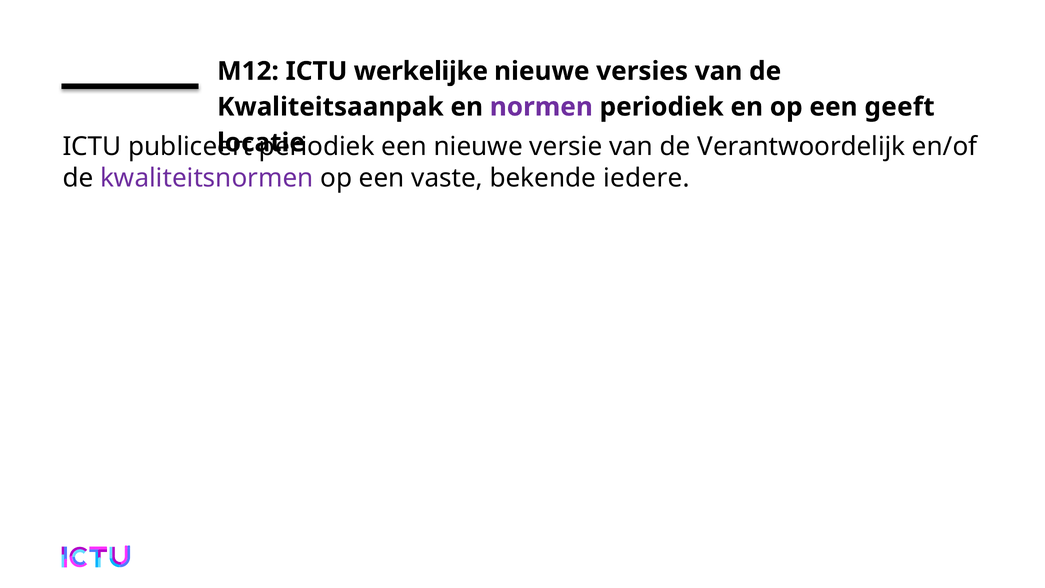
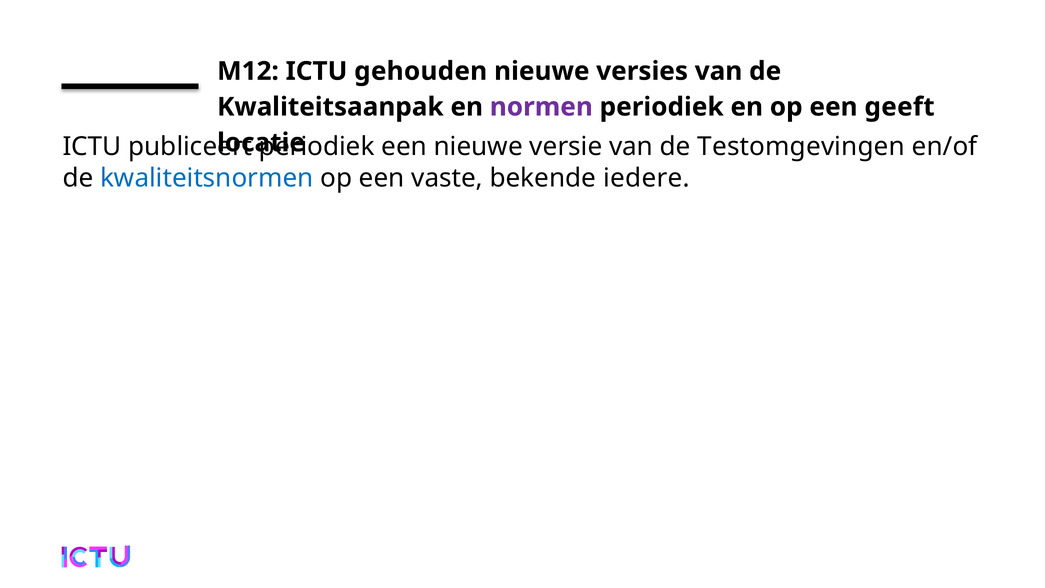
werkelijke: werkelijke -> gehouden
Verantwoordelijk: Verantwoordelijk -> Testomgevingen
kwaliteitsnormen colour: purple -> blue
